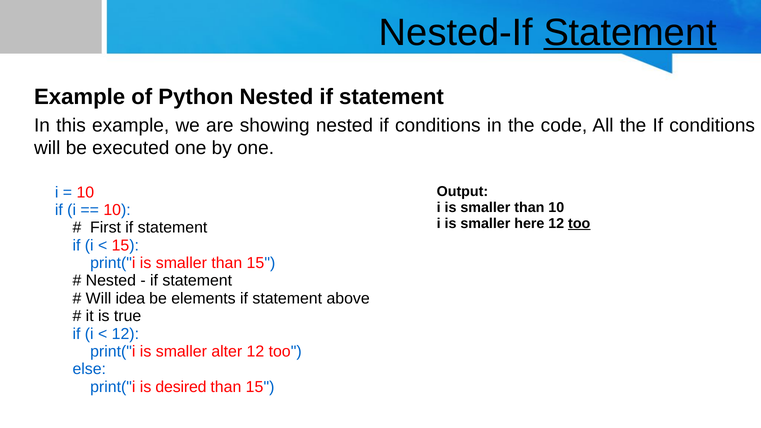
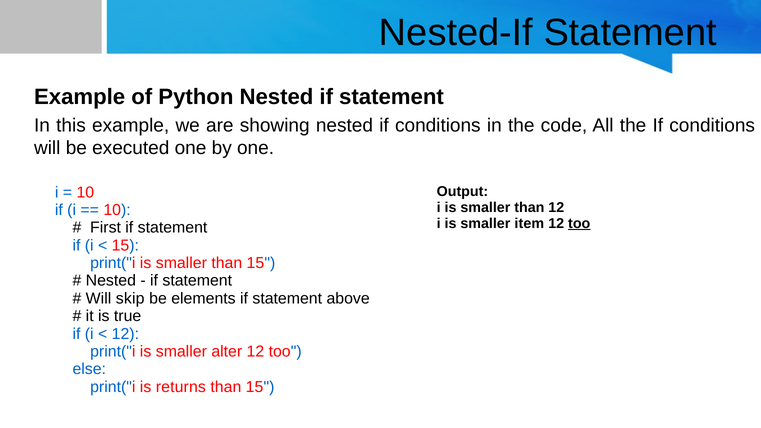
Statement at (630, 33) underline: present -> none
than 10: 10 -> 12
here: here -> item
idea: idea -> skip
desired: desired -> returns
